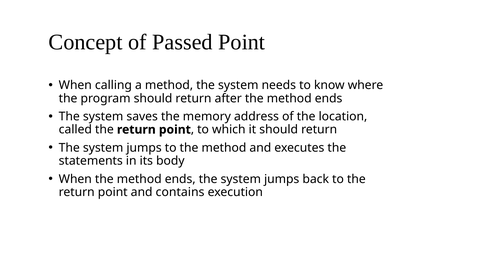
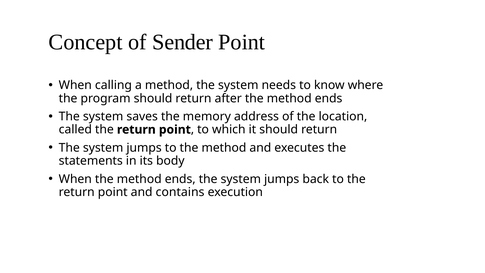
Passed: Passed -> Sender
